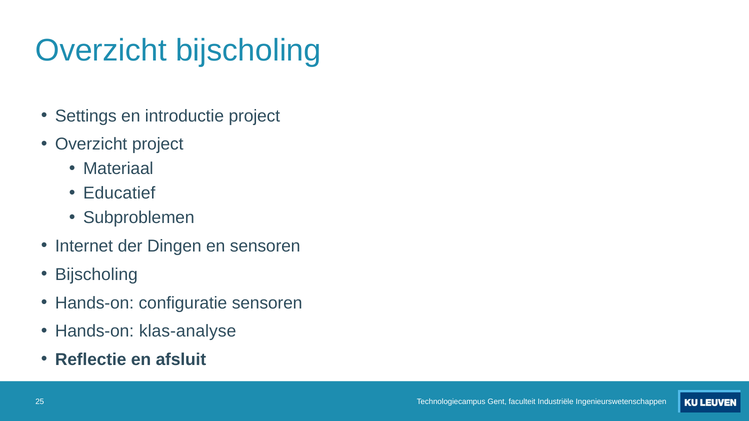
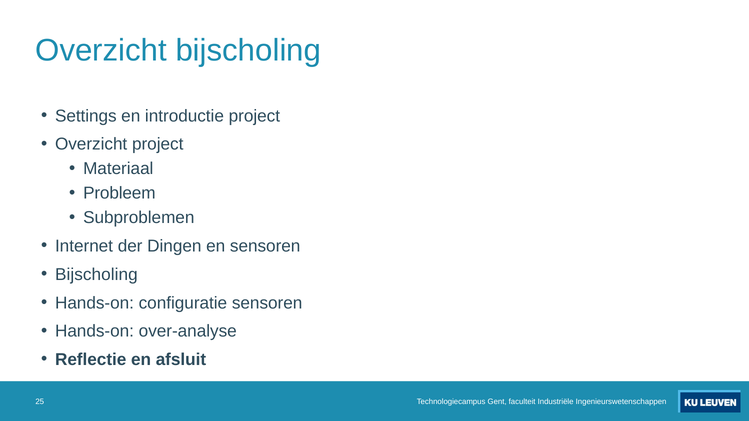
Educatief: Educatief -> Probleem
klas-analyse: klas-analyse -> over-analyse
